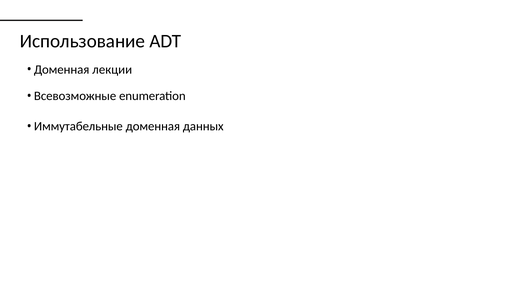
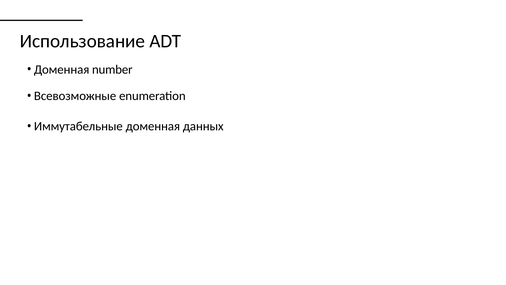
лекции: лекции -> number
